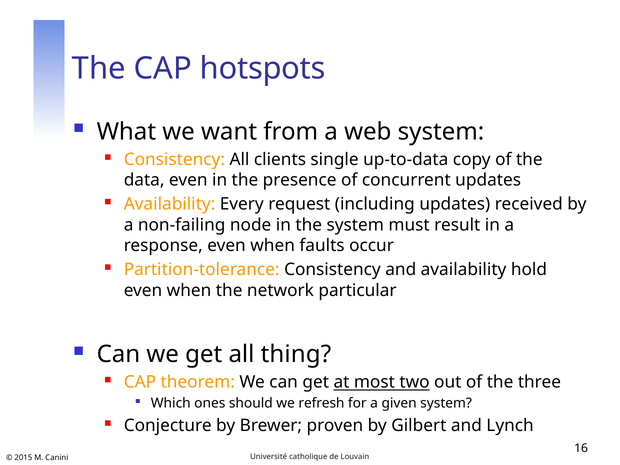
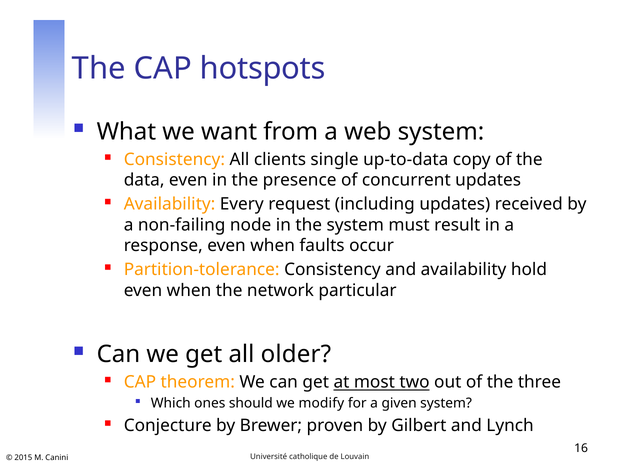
thing: thing -> older
refresh: refresh -> modify
